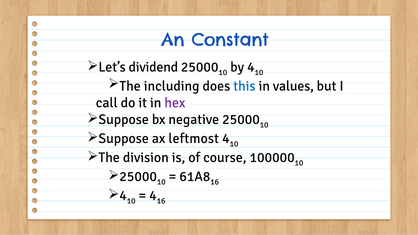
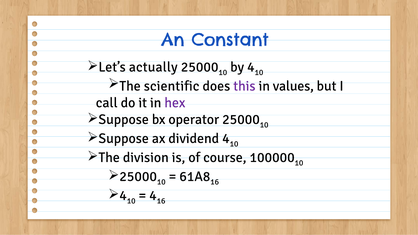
dividend: dividend -> actually
including: including -> scientific
this colour: blue -> purple
negative: negative -> operator
leftmost: leftmost -> dividend
